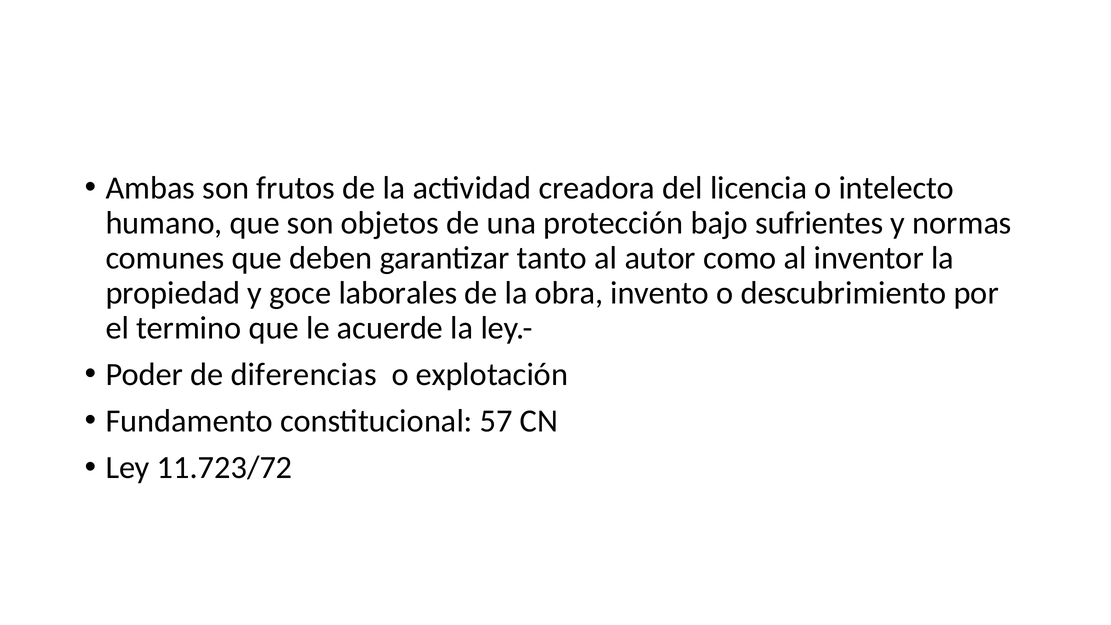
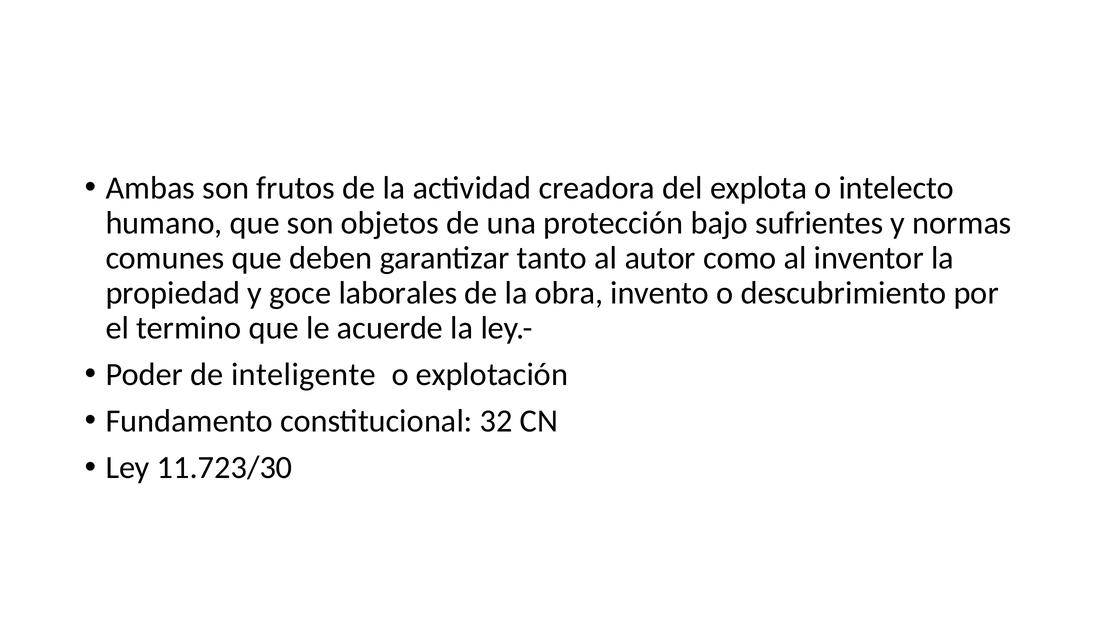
licencia: licencia -> explota
diferencias: diferencias -> inteligente
57: 57 -> 32
11.723/72: 11.723/72 -> 11.723/30
